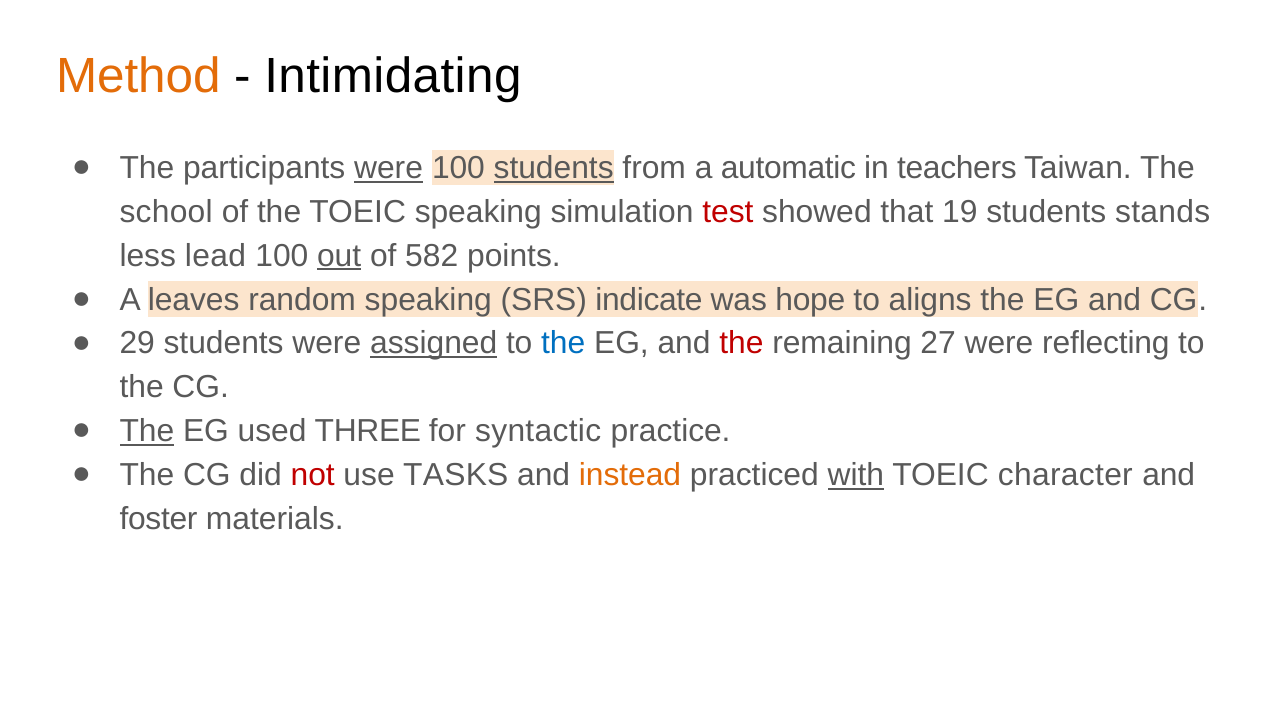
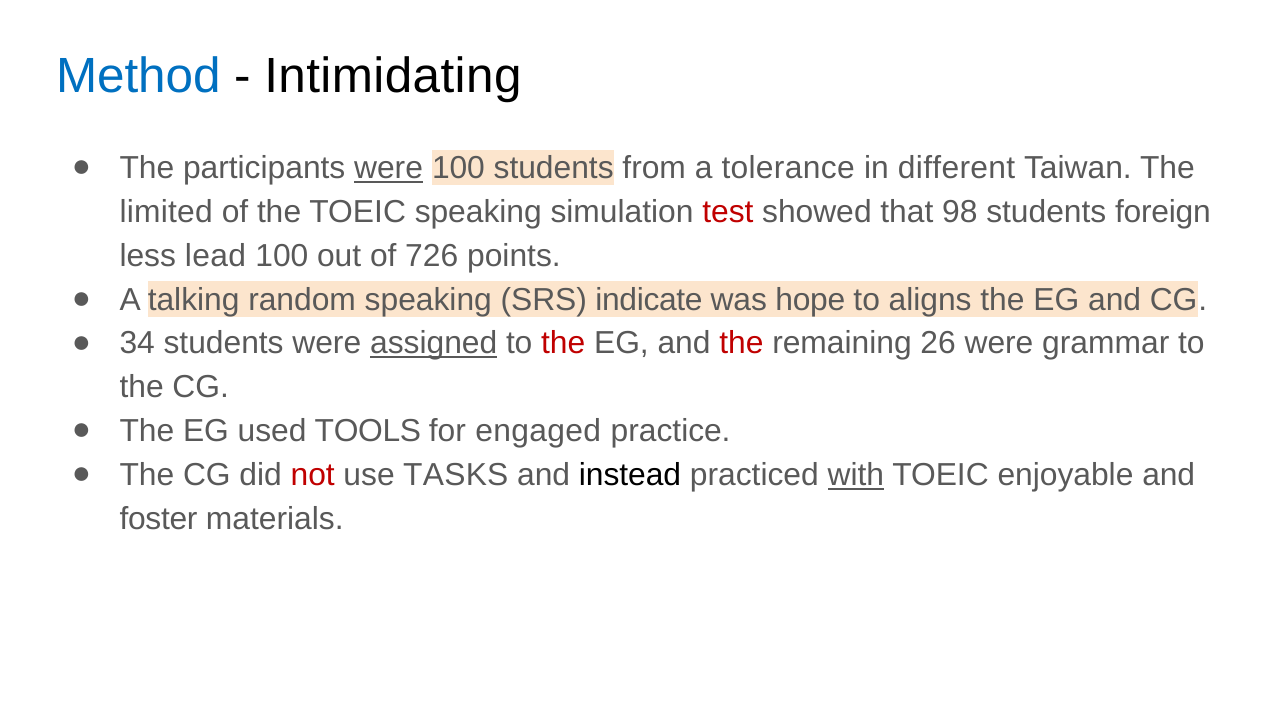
Method colour: orange -> blue
students at (554, 168) underline: present -> none
automatic: automatic -> tolerance
teachers: teachers -> different
school: school -> limited
19: 19 -> 98
stands: stands -> foreign
out underline: present -> none
582: 582 -> 726
leaves: leaves -> talking
29: 29 -> 34
the at (563, 343) colour: blue -> red
27: 27 -> 26
reflecting: reflecting -> grammar
The at (147, 431) underline: present -> none
THREE: THREE -> TOOLS
syntactic: syntactic -> engaged
instead colour: orange -> black
character: character -> enjoyable
